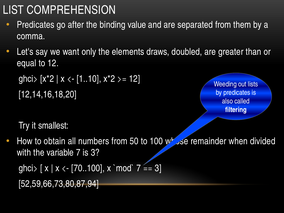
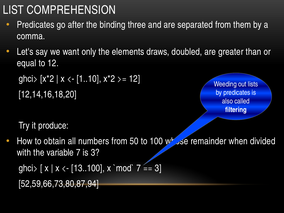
value: value -> three
smallest: smallest -> produce
70..100: 70..100 -> 13..100
